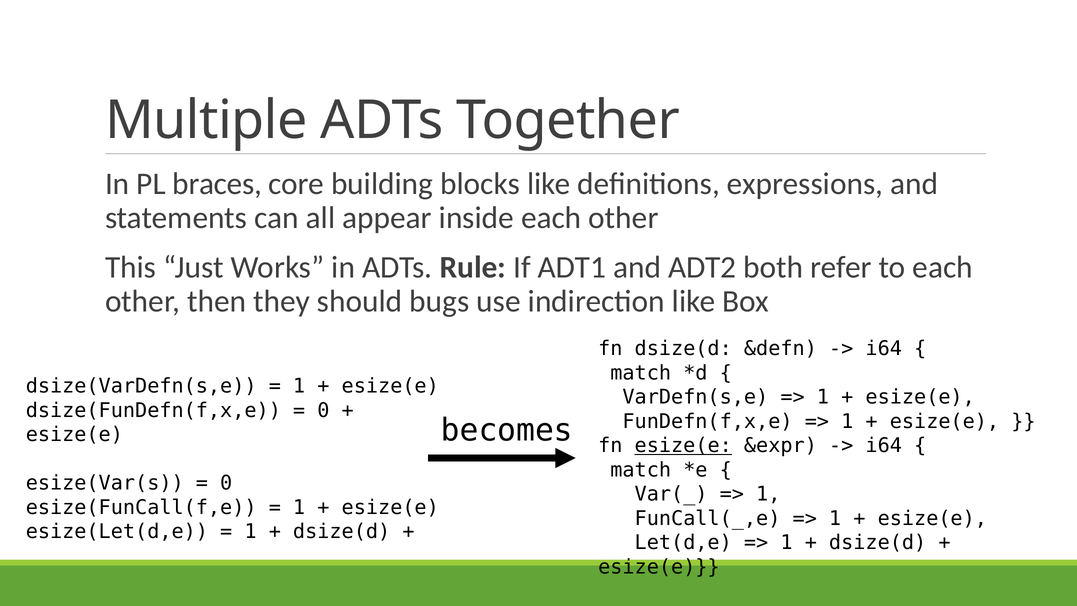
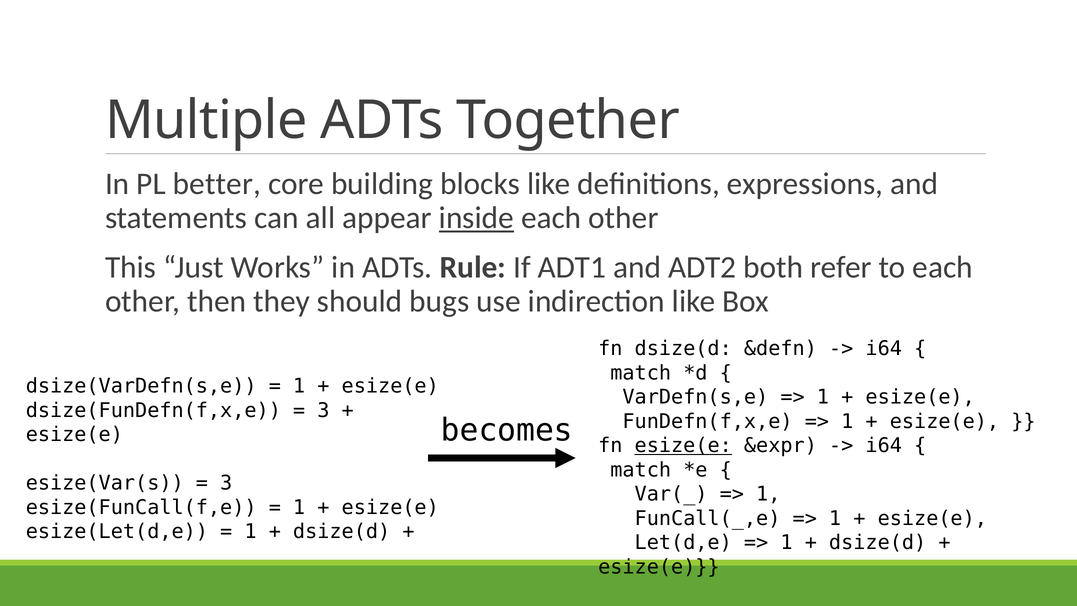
braces: braces -> better
inside underline: none -> present
0 at (323, 410): 0 -> 3
0 at (226, 483): 0 -> 3
